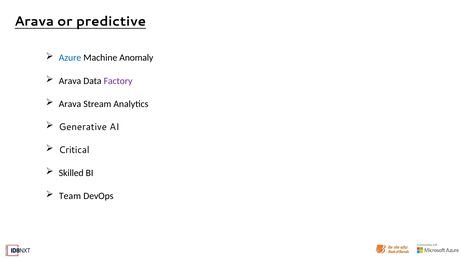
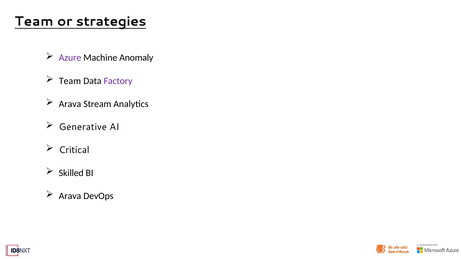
Arava at (34, 22): Arava -> Team
predictive: predictive -> strategies
Azure colour: blue -> purple
Arava at (70, 81): Arava -> Team
Team at (70, 196): Team -> Arava
